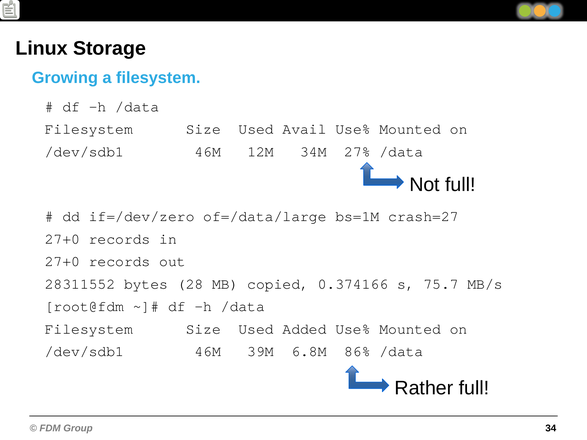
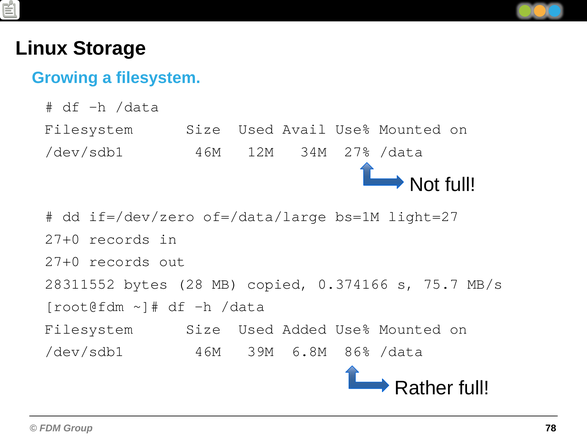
crash=27: crash=27 -> light=27
34: 34 -> 78
